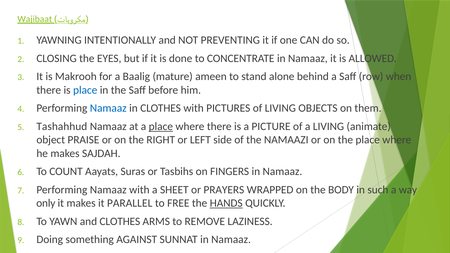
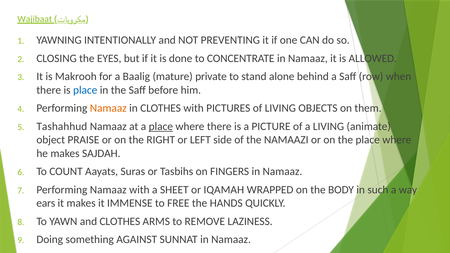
ameen: ameen -> private
Namaaz at (108, 108) colour: blue -> orange
PRAYERS: PRAYERS -> IQAMAH
only: only -> ears
PARALLEL: PARALLEL -> IMMENSE
HANDS underline: present -> none
